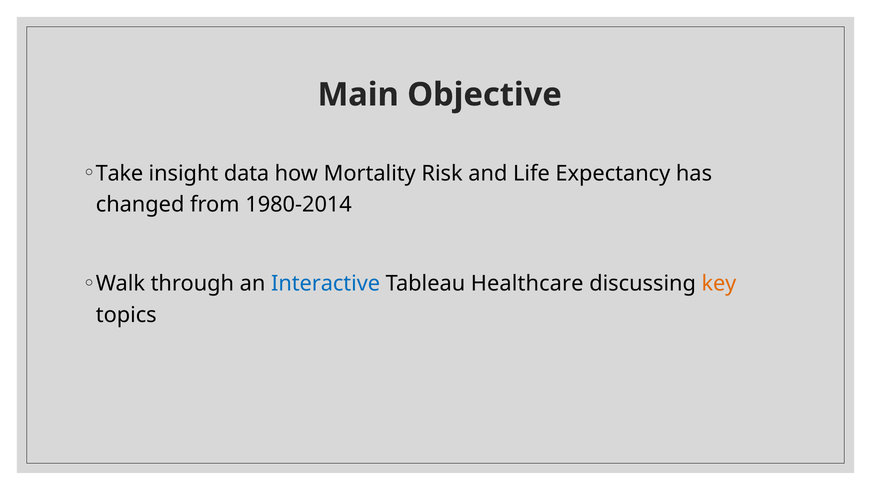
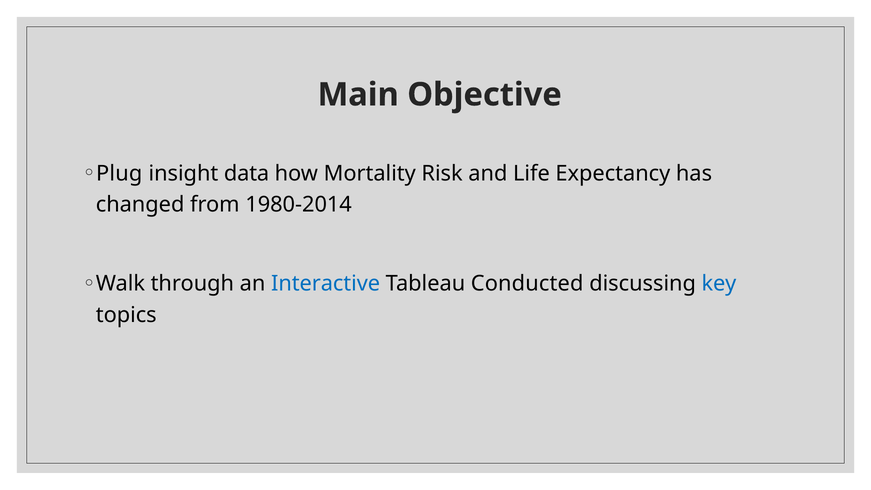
Take: Take -> Plug
Healthcare: Healthcare -> Conducted
key colour: orange -> blue
